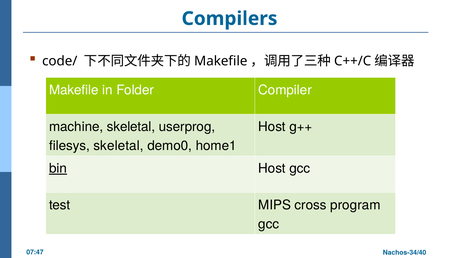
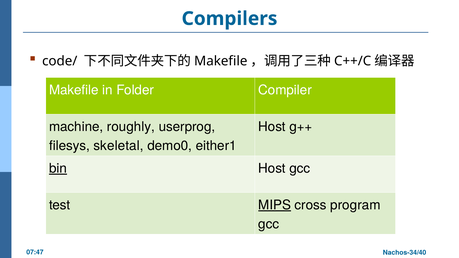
machine skeletal: skeletal -> roughly
home1: home1 -> either1
MIPS underline: none -> present
